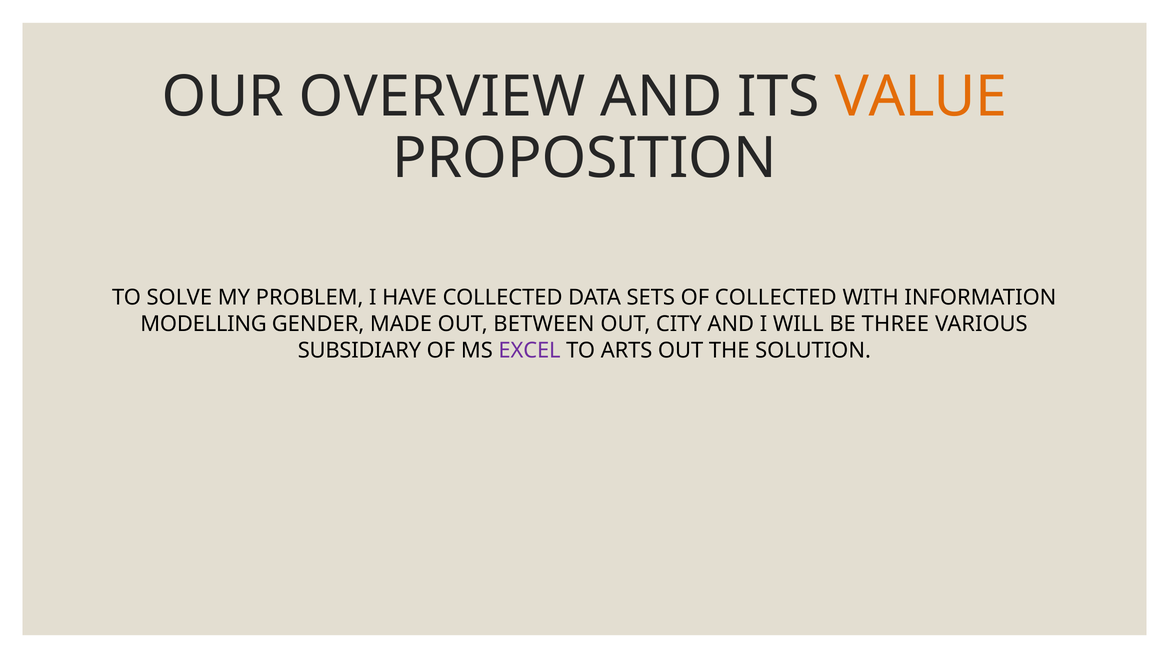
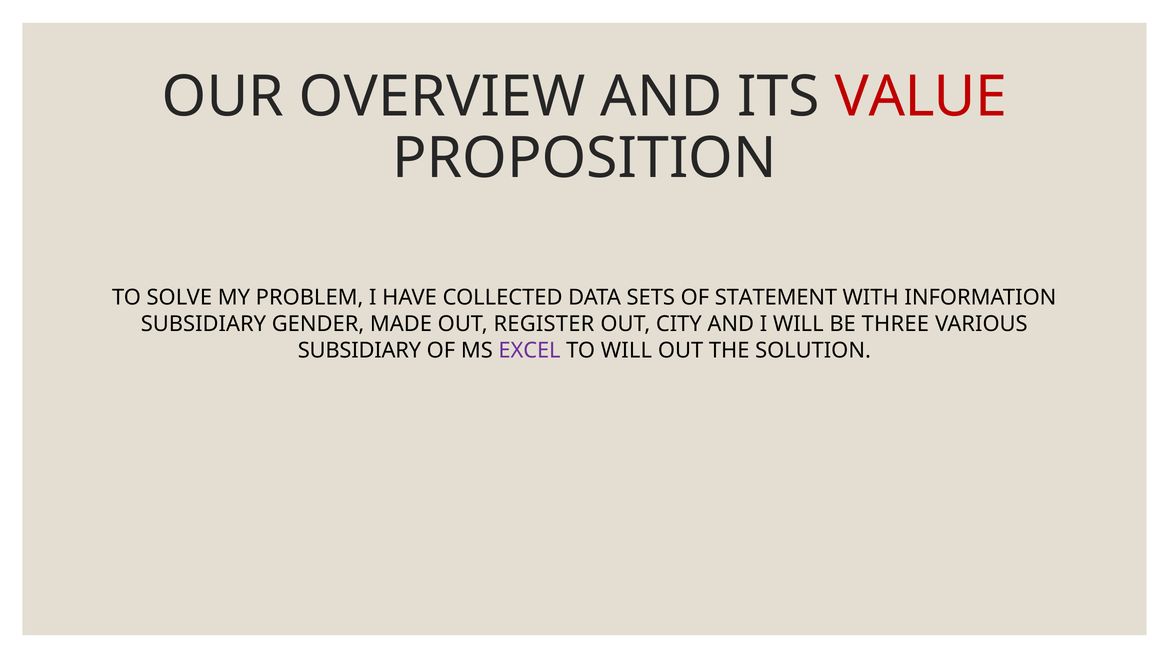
VALUE colour: orange -> red
OF COLLECTED: COLLECTED -> STATEMENT
MODELLING at (204, 324): MODELLING -> SUBSIDIARY
BETWEEN: BETWEEN -> REGISTER
TO ARTS: ARTS -> WILL
